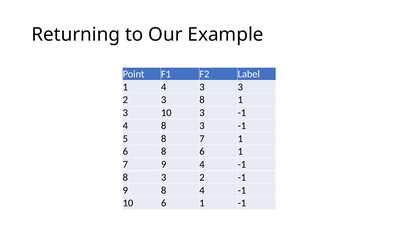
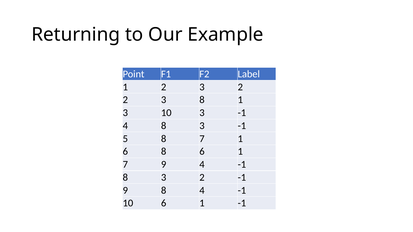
1 4: 4 -> 2
3 at (240, 87): 3 -> 2
